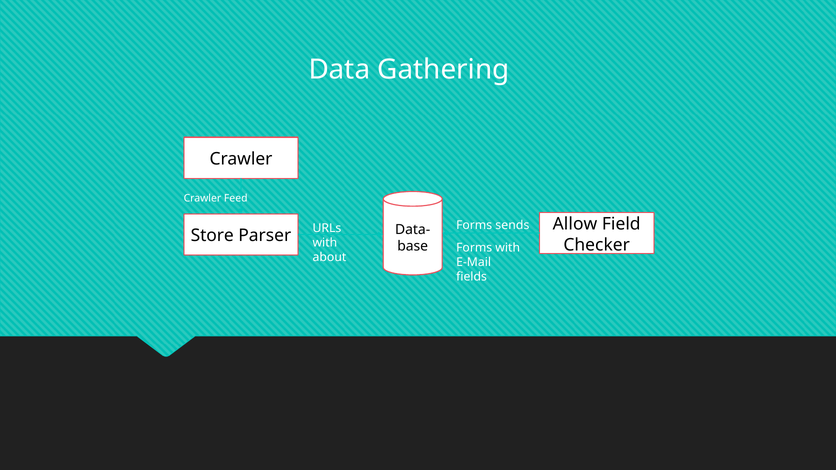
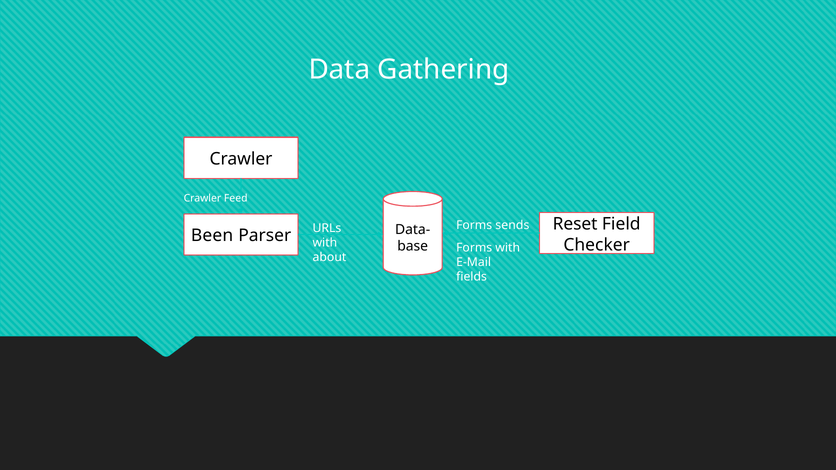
Allow: Allow -> Reset
Store: Store -> Been
